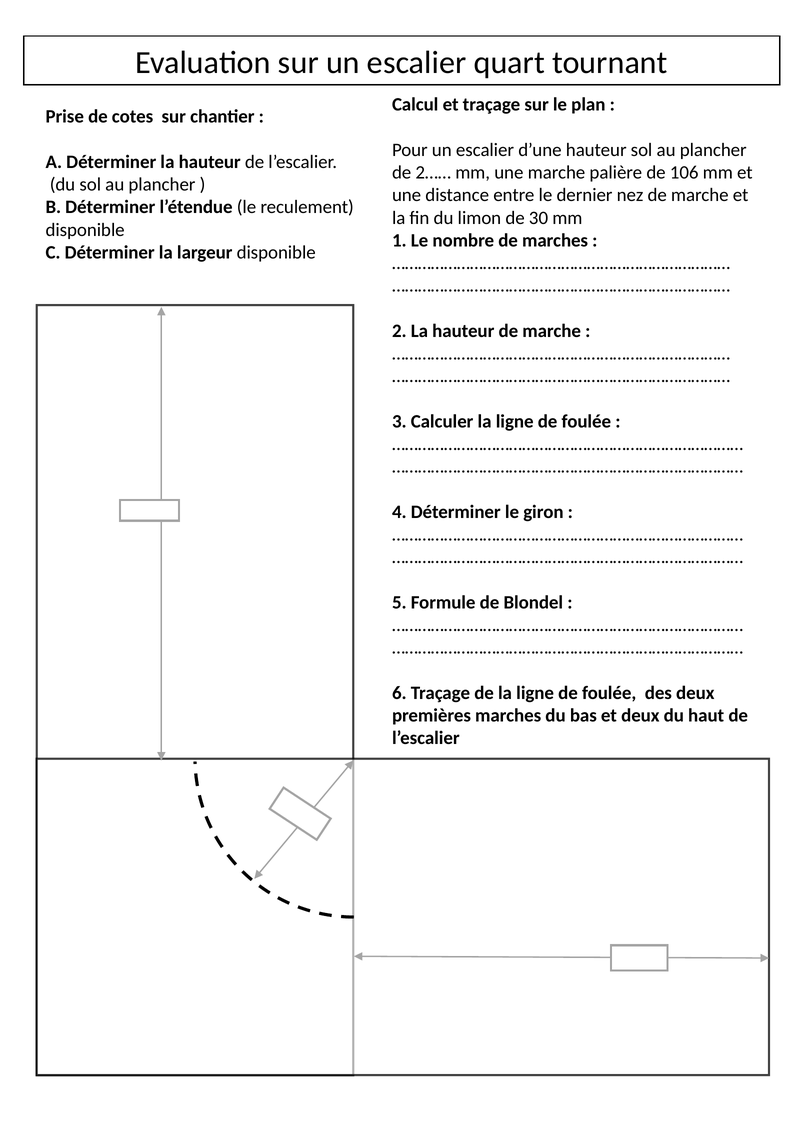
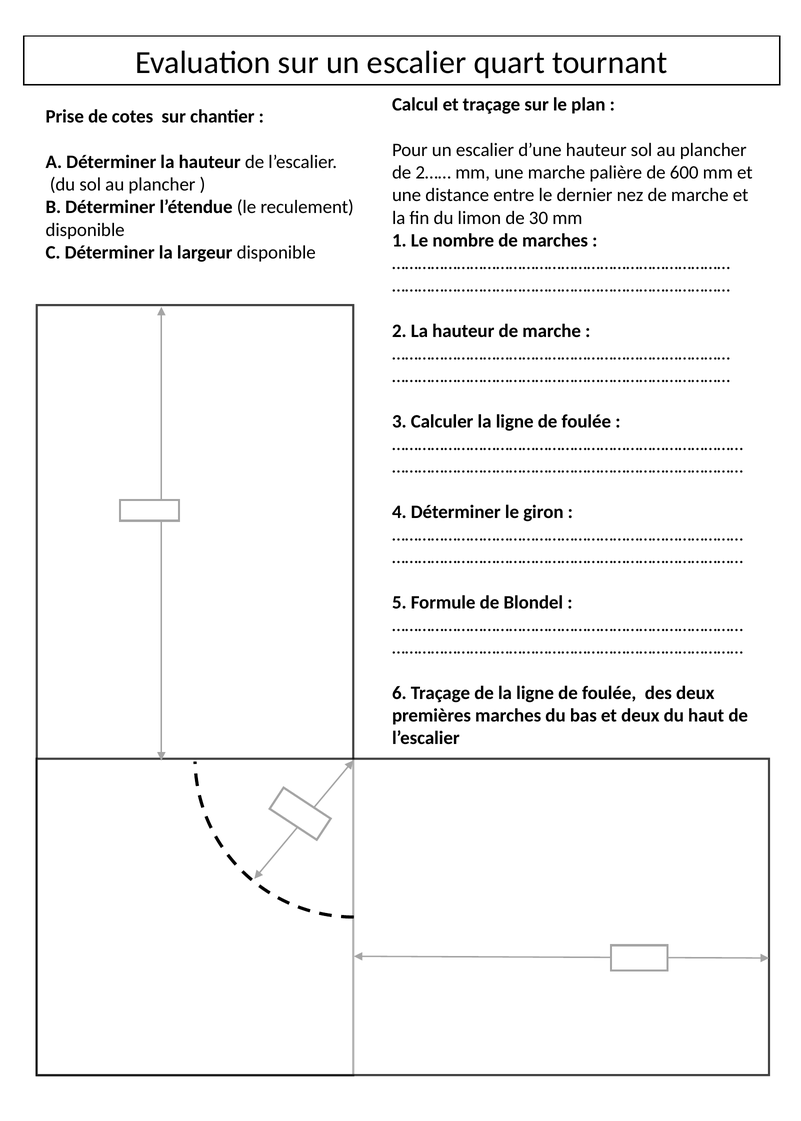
106: 106 -> 600
